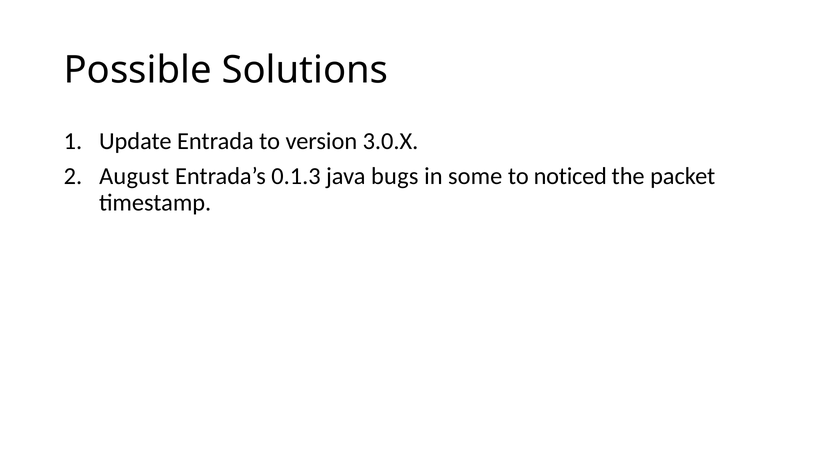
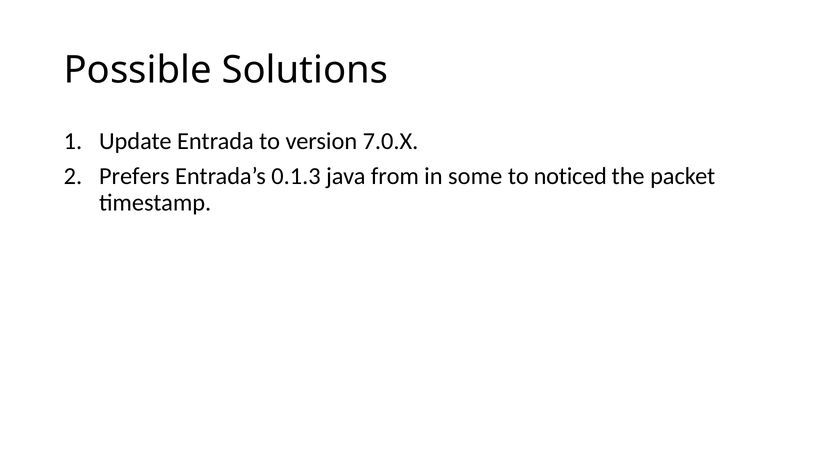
3.0.X: 3.0.X -> 7.0.X
August: August -> Prefers
bugs: bugs -> from
